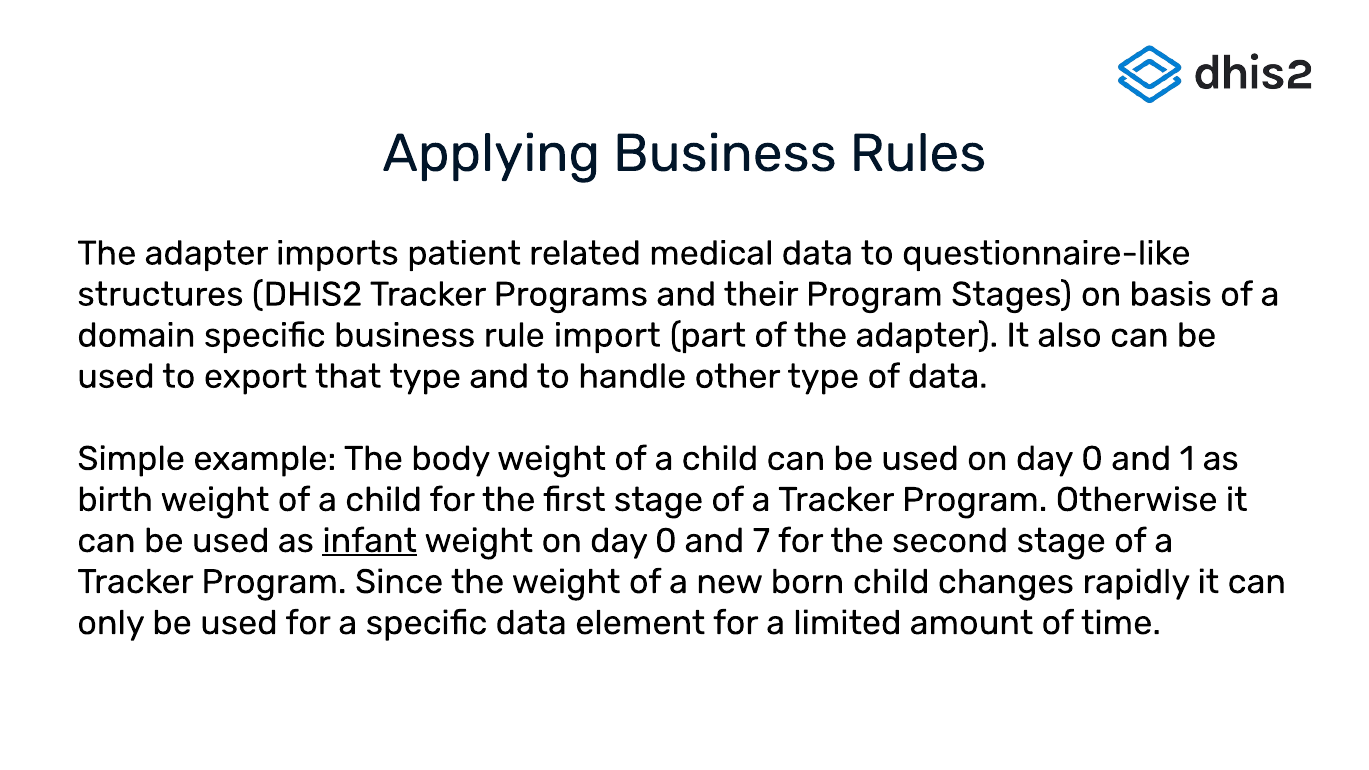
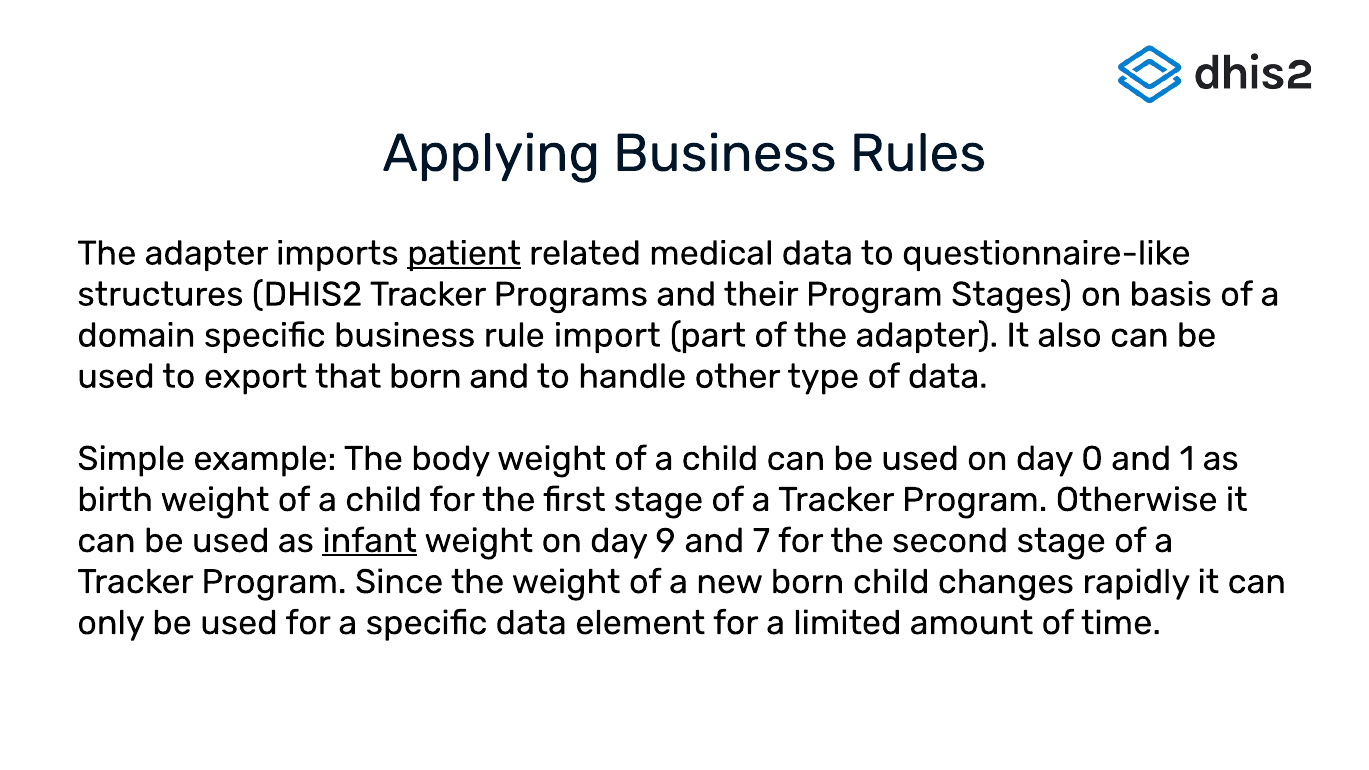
patient underline: none -> present
that type: type -> born
weight on day 0: 0 -> 9
